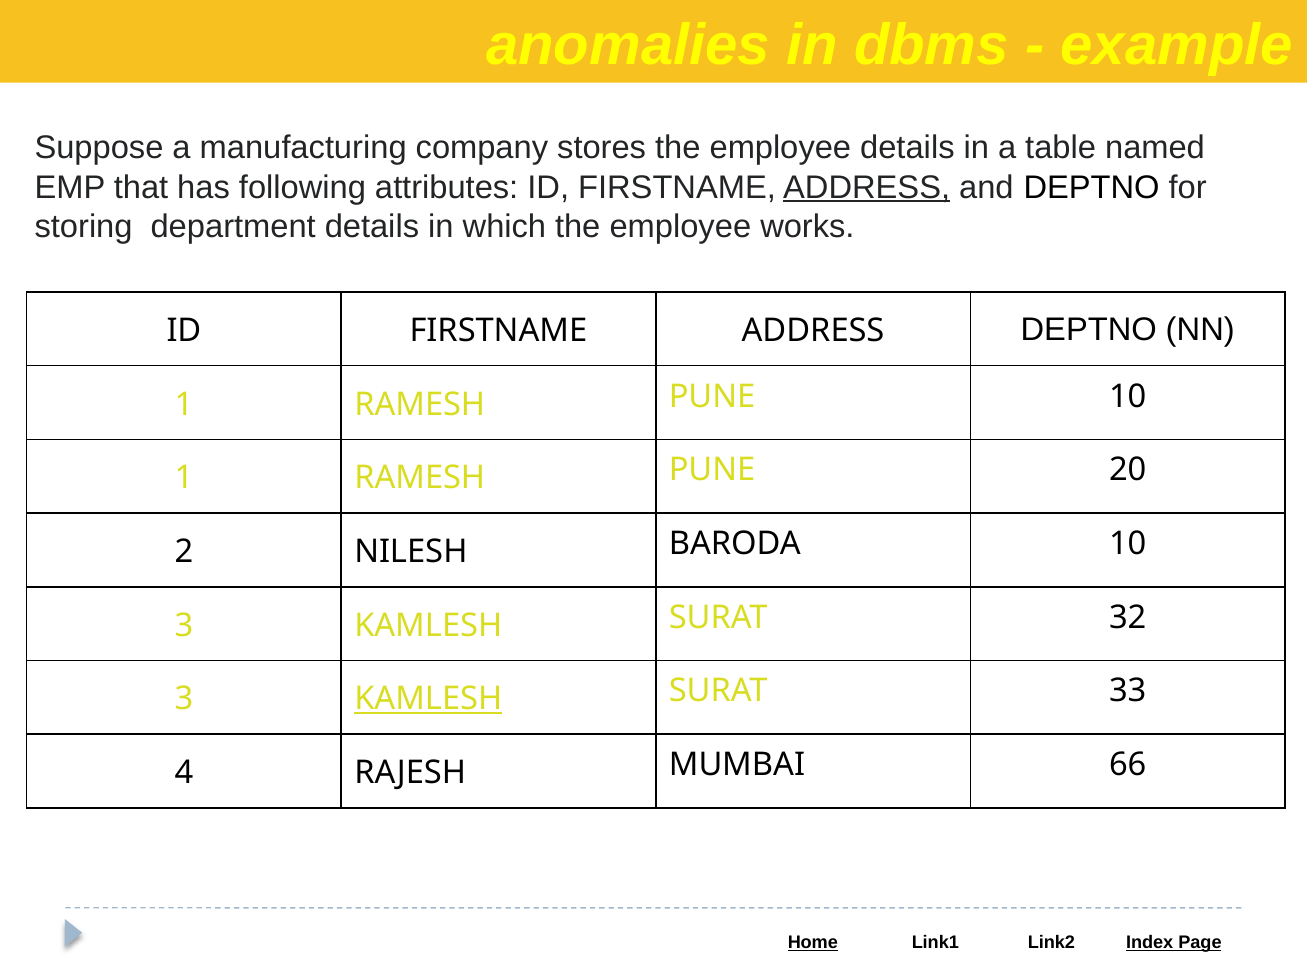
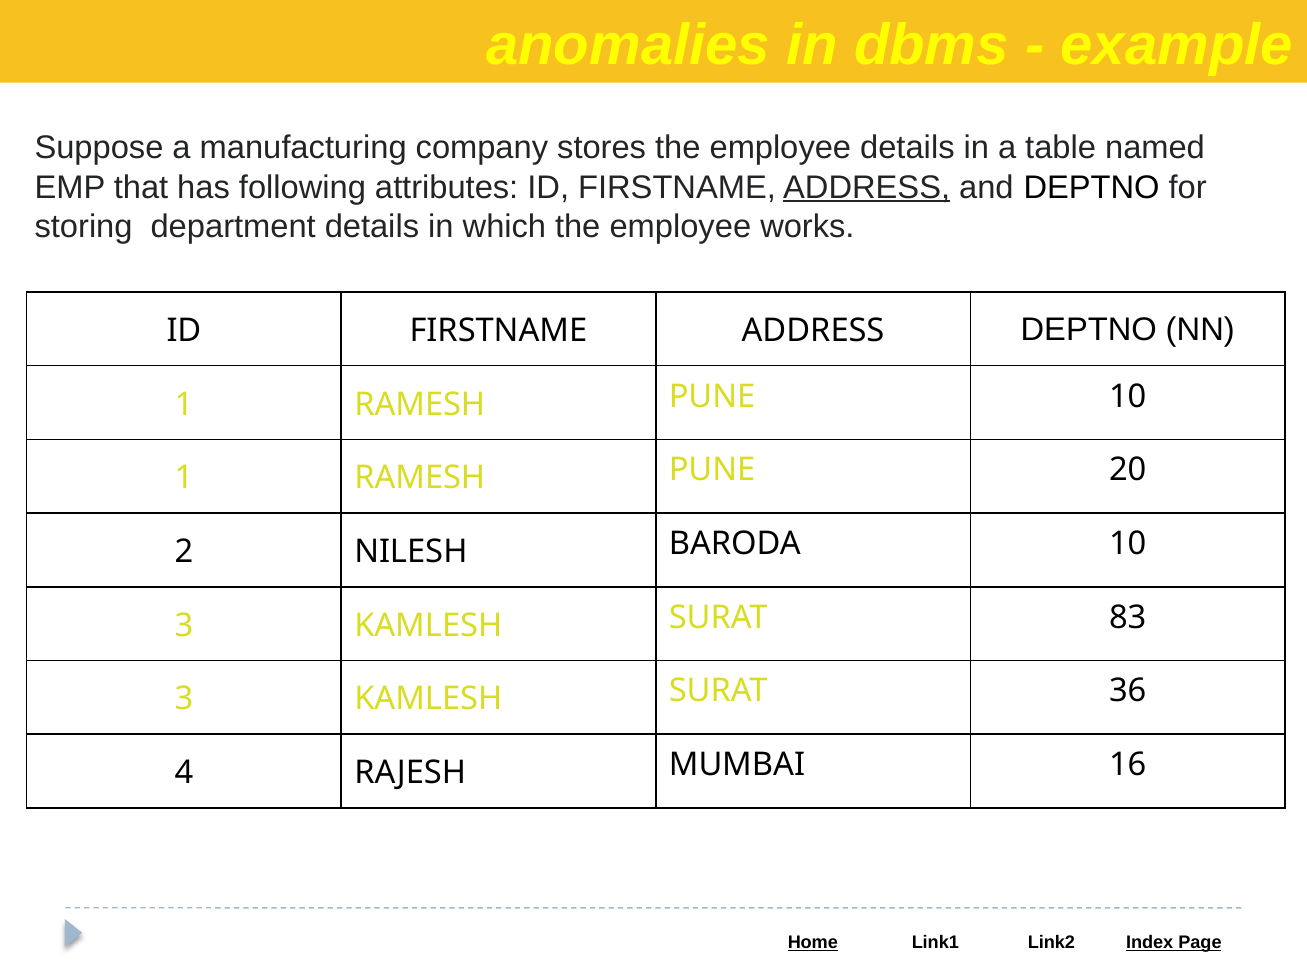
32: 32 -> 83
KAMLESH at (428, 699) underline: present -> none
33: 33 -> 36
66: 66 -> 16
